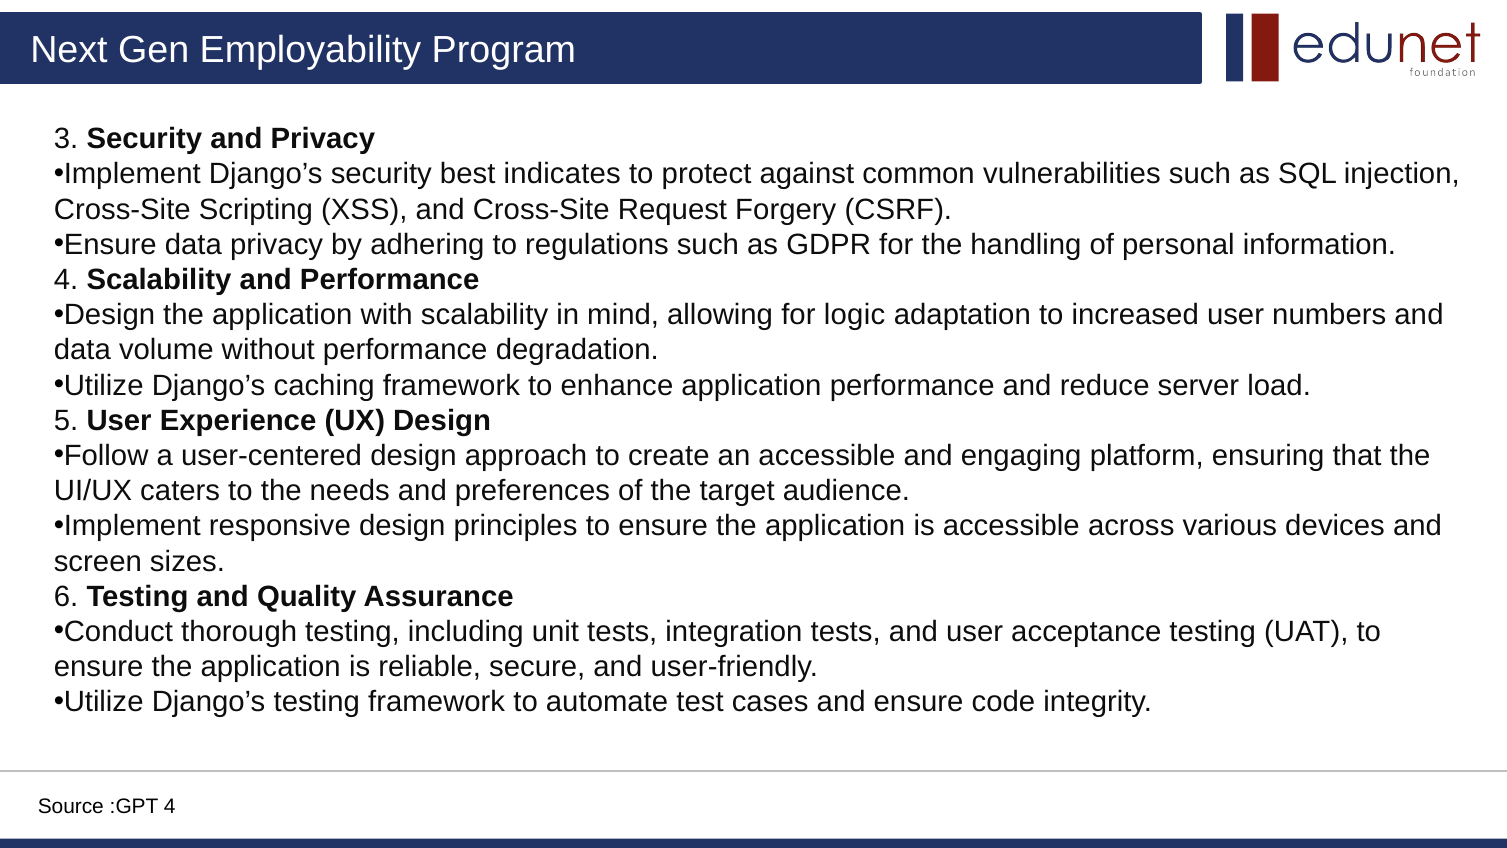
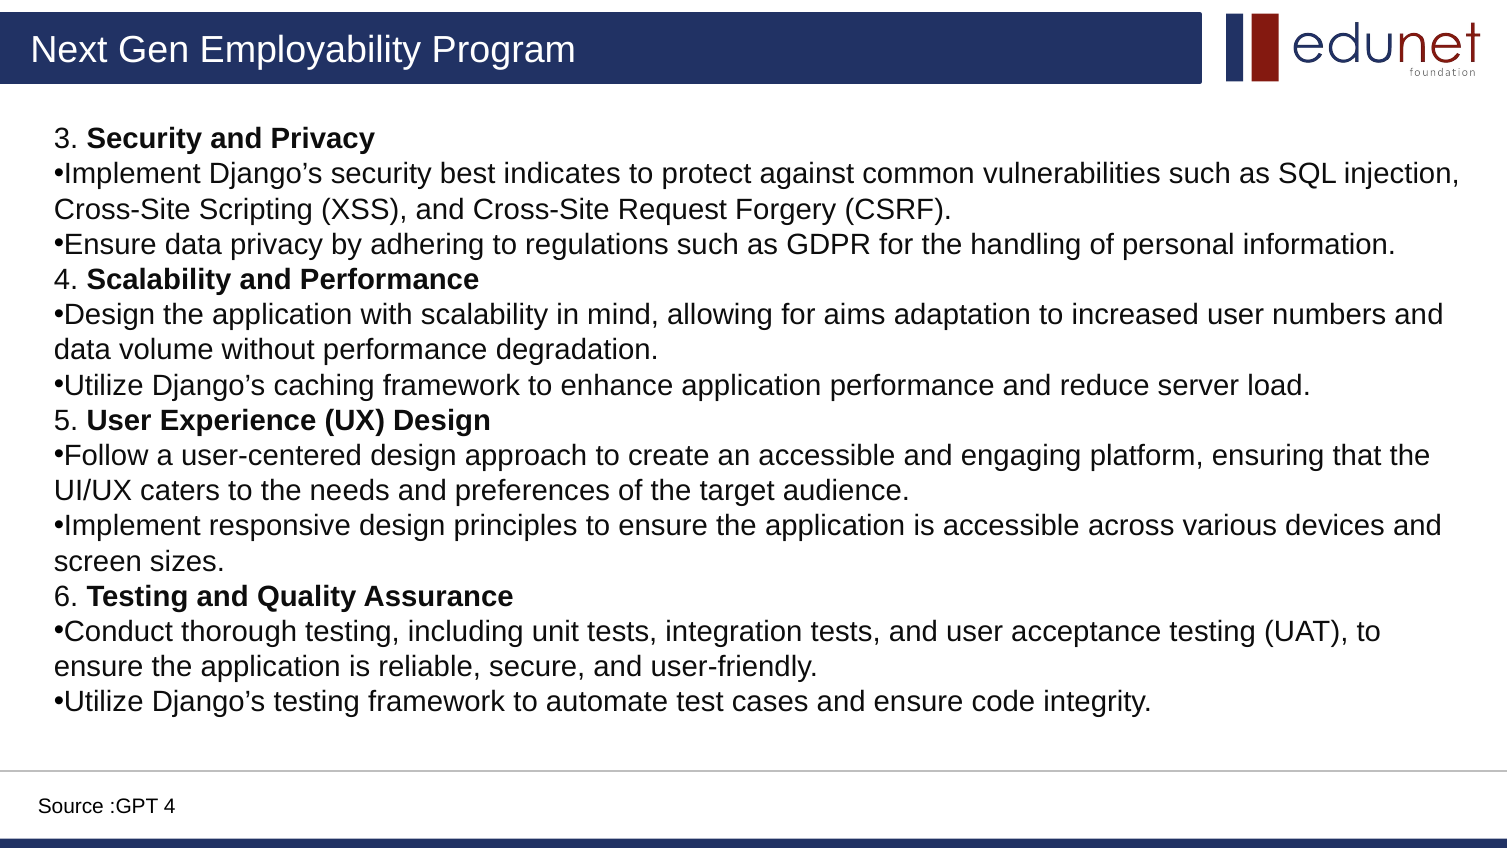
logic: logic -> aims
